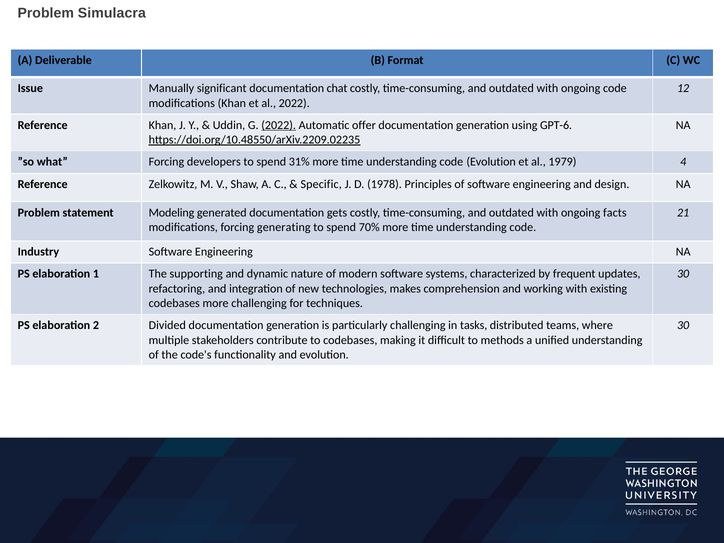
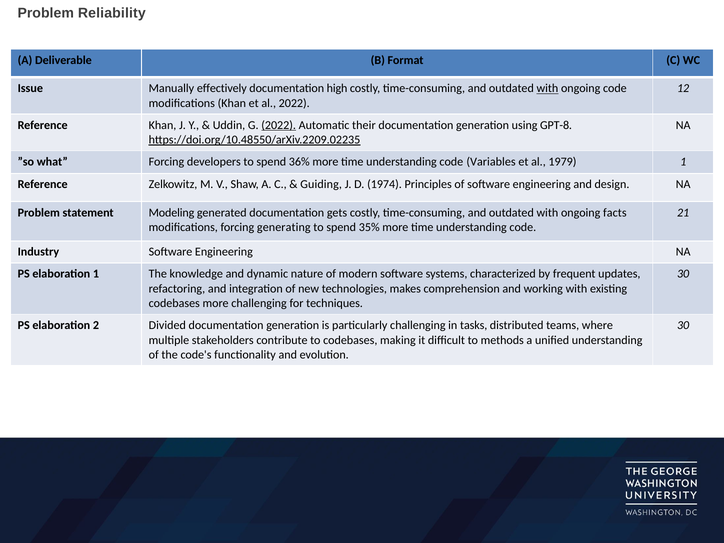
Simulacra: Simulacra -> Reliability
significant: significant -> effectively
chat: chat -> high
with at (547, 88) underline: none -> present
offer: offer -> their
GPT-6: GPT-6 -> GPT-8
31%: 31% -> 36%
code Evolution: Evolution -> Variables
1979 4: 4 -> 1
Specific: Specific -> Guiding
1978: 1978 -> 1974
70%: 70% -> 35%
supporting: supporting -> knowledge
